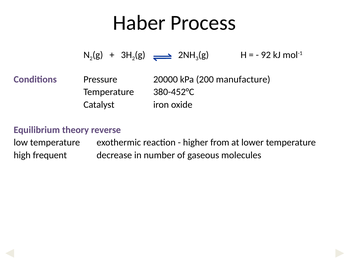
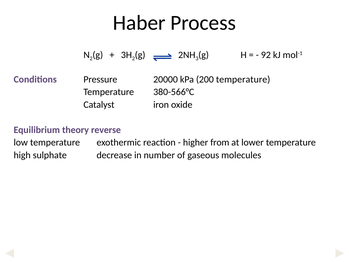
200 manufacture: manufacture -> temperature
380-452°C: 380-452°C -> 380-566°C
frequent: frequent -> sulphate
